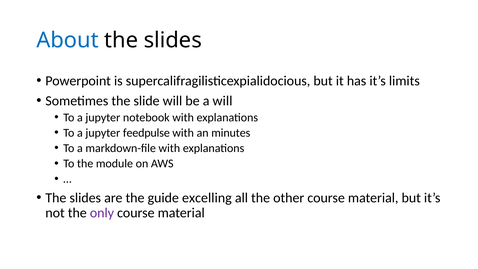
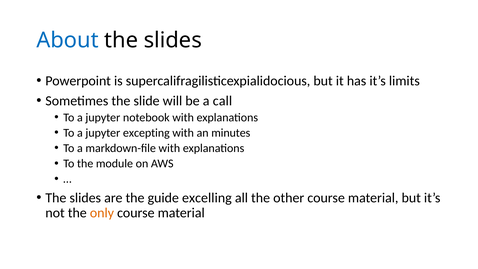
a will: will -> call
feedpulse: feedpulse -> excepting
only colour: purple -> orange
